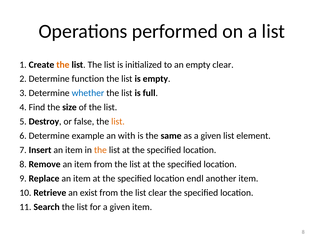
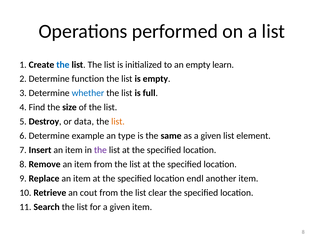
the at (63, 65) colour: orange -> blue
empty clear: clear -> learn
false: false -> data
with: with -> type
the at (100, 150) colour: orange -> purple
exist: exist -> cout
